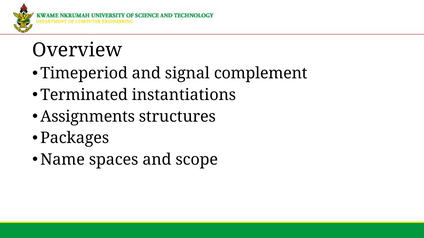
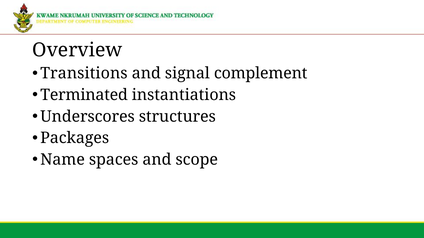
Timeperiod: Timeperiod -> Transitions
Assignments: Assignments -> Underscores
